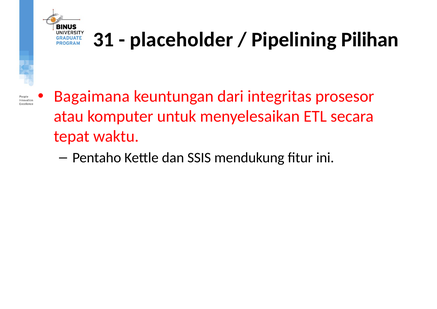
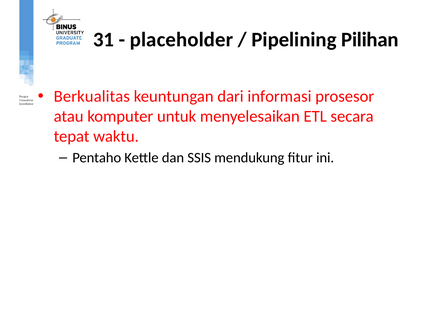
Bagaimana: Bagaimana -> Berkualitas
integritas: integritas -> informasi
